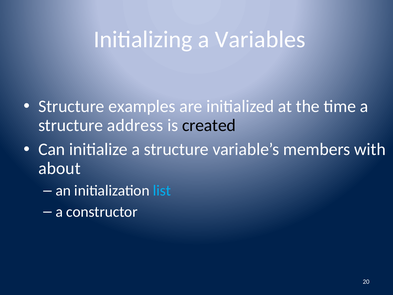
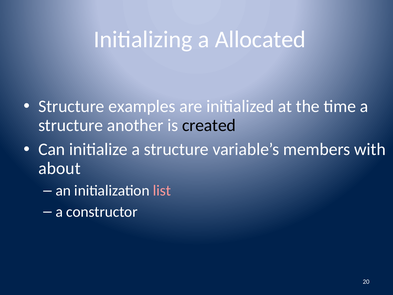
Variables: Variables -> Allocated
address: address -> another
list colour: light blue -> pink
